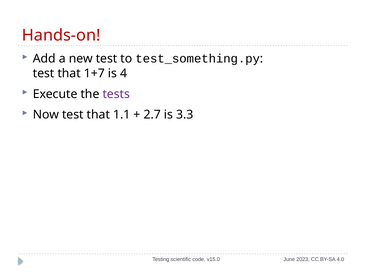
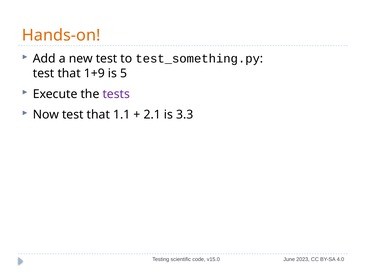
Hands-on colour: red -> orange
1+7: 1+7 -> 1+9
4: 4 -> 5
2.7: 2.7 -> 2.1
